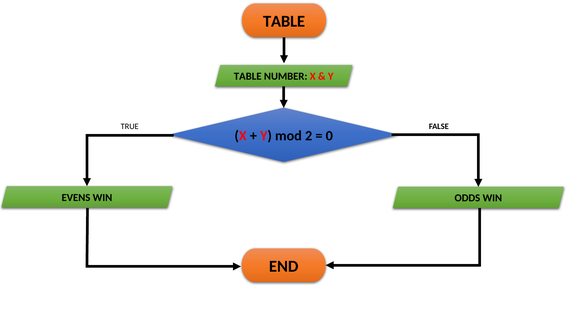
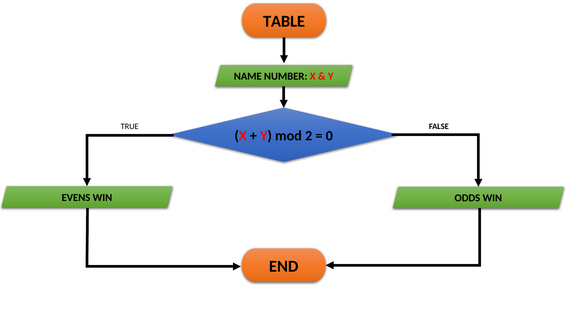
TABLE at (248, 76): TABLE -> NAME
